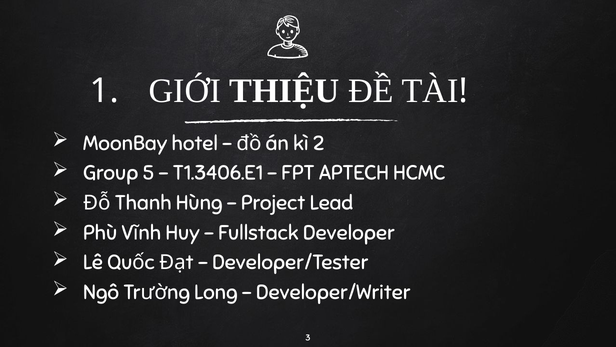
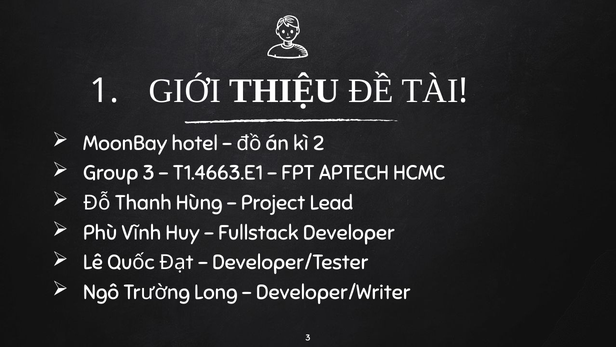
Group 5: 5 -> 3
T1.3406.E1: T1.3406.E1 -> T1.4663.E1
